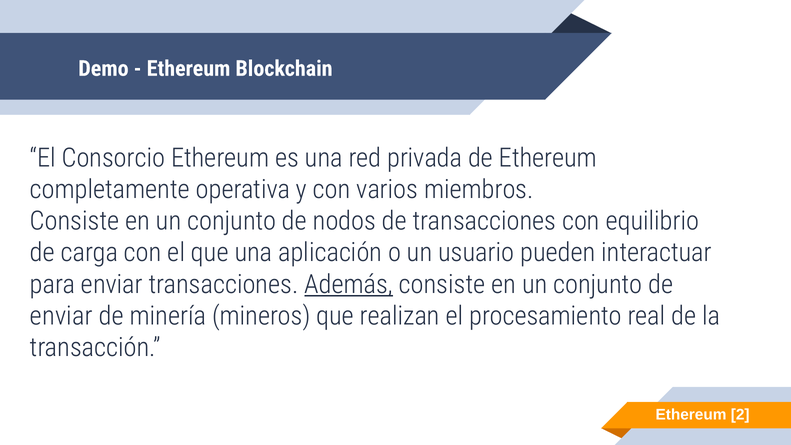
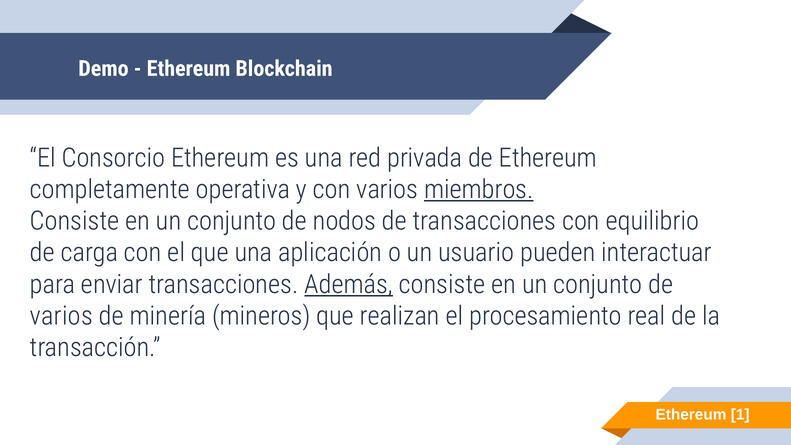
miembros underline: none -> present
enviar at (61, 316): enviar -> varios
2: 2 -> 1
